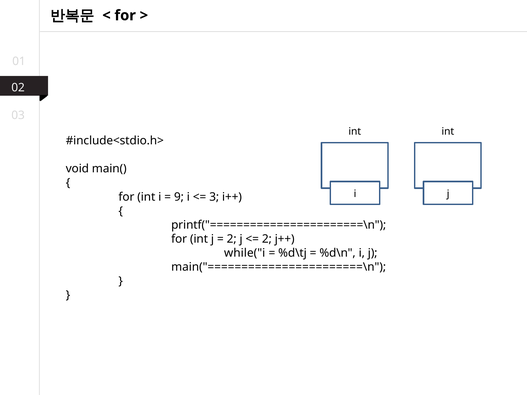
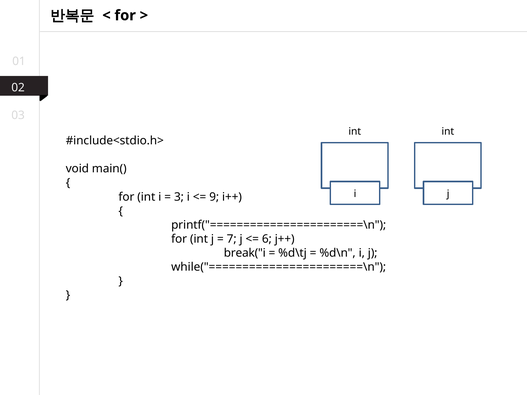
9: 9 -> 3
3: 3 -> 9
2 at (232, 239): 2 -> 7
2 at (267, 239): 2 -> 6
while("i: while("i -> break("i
main("=======================\n: main("=======================\n -> while("=======================\n
